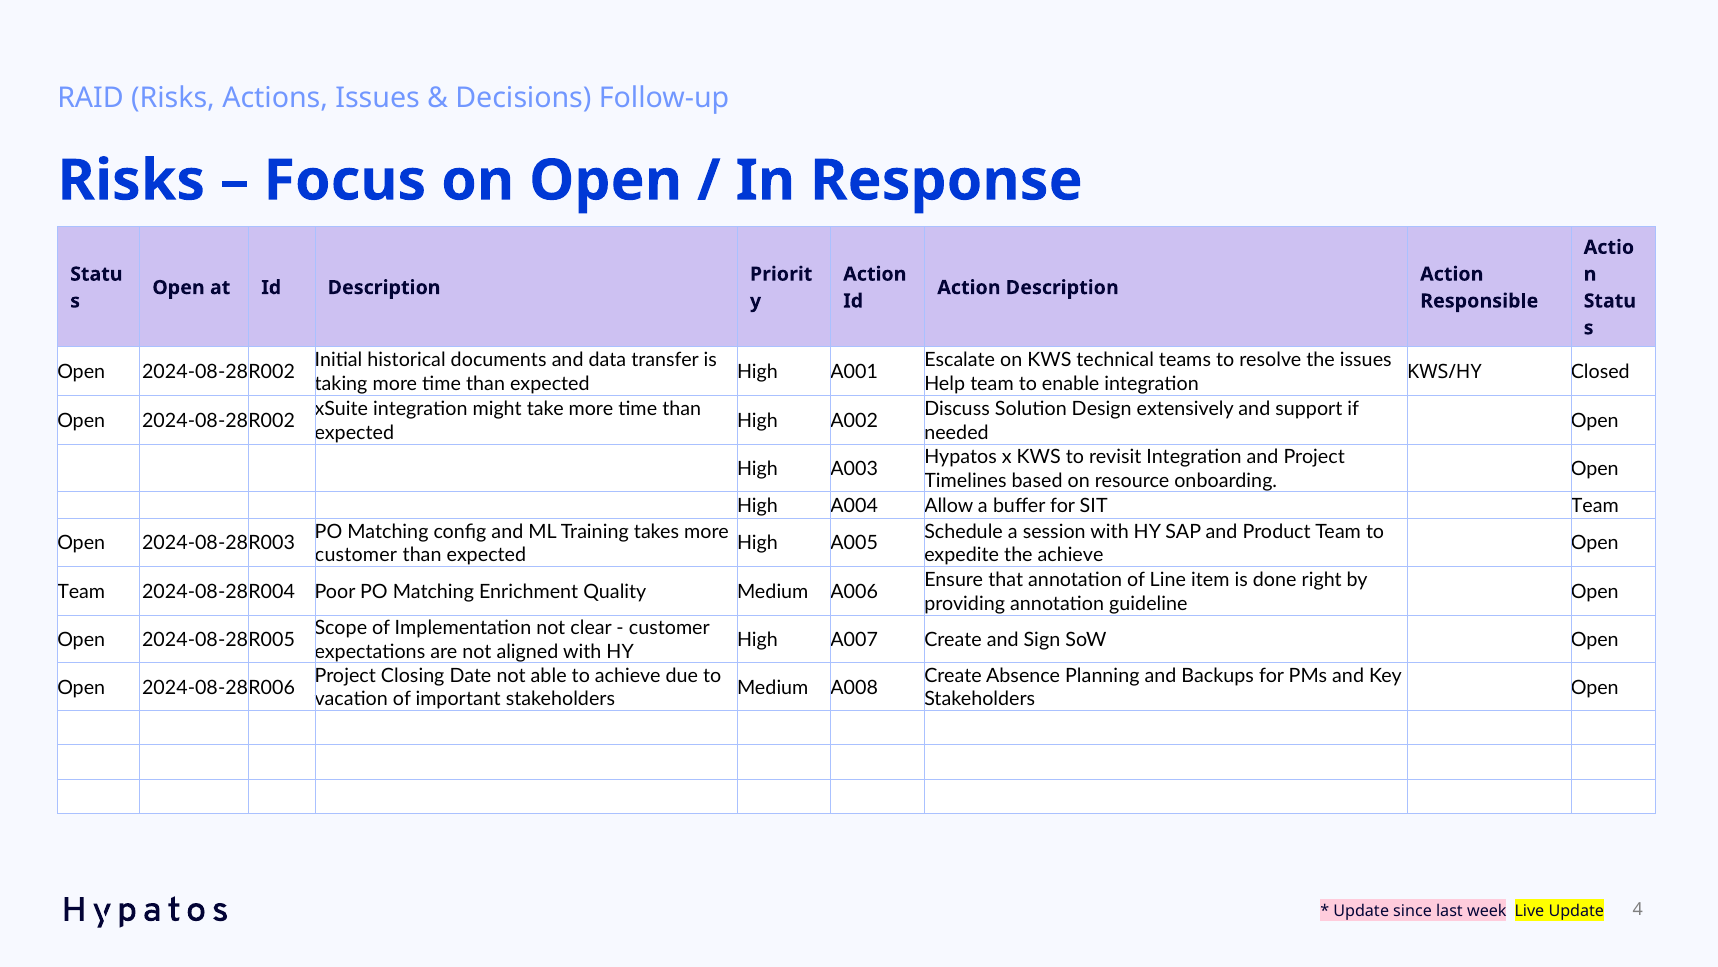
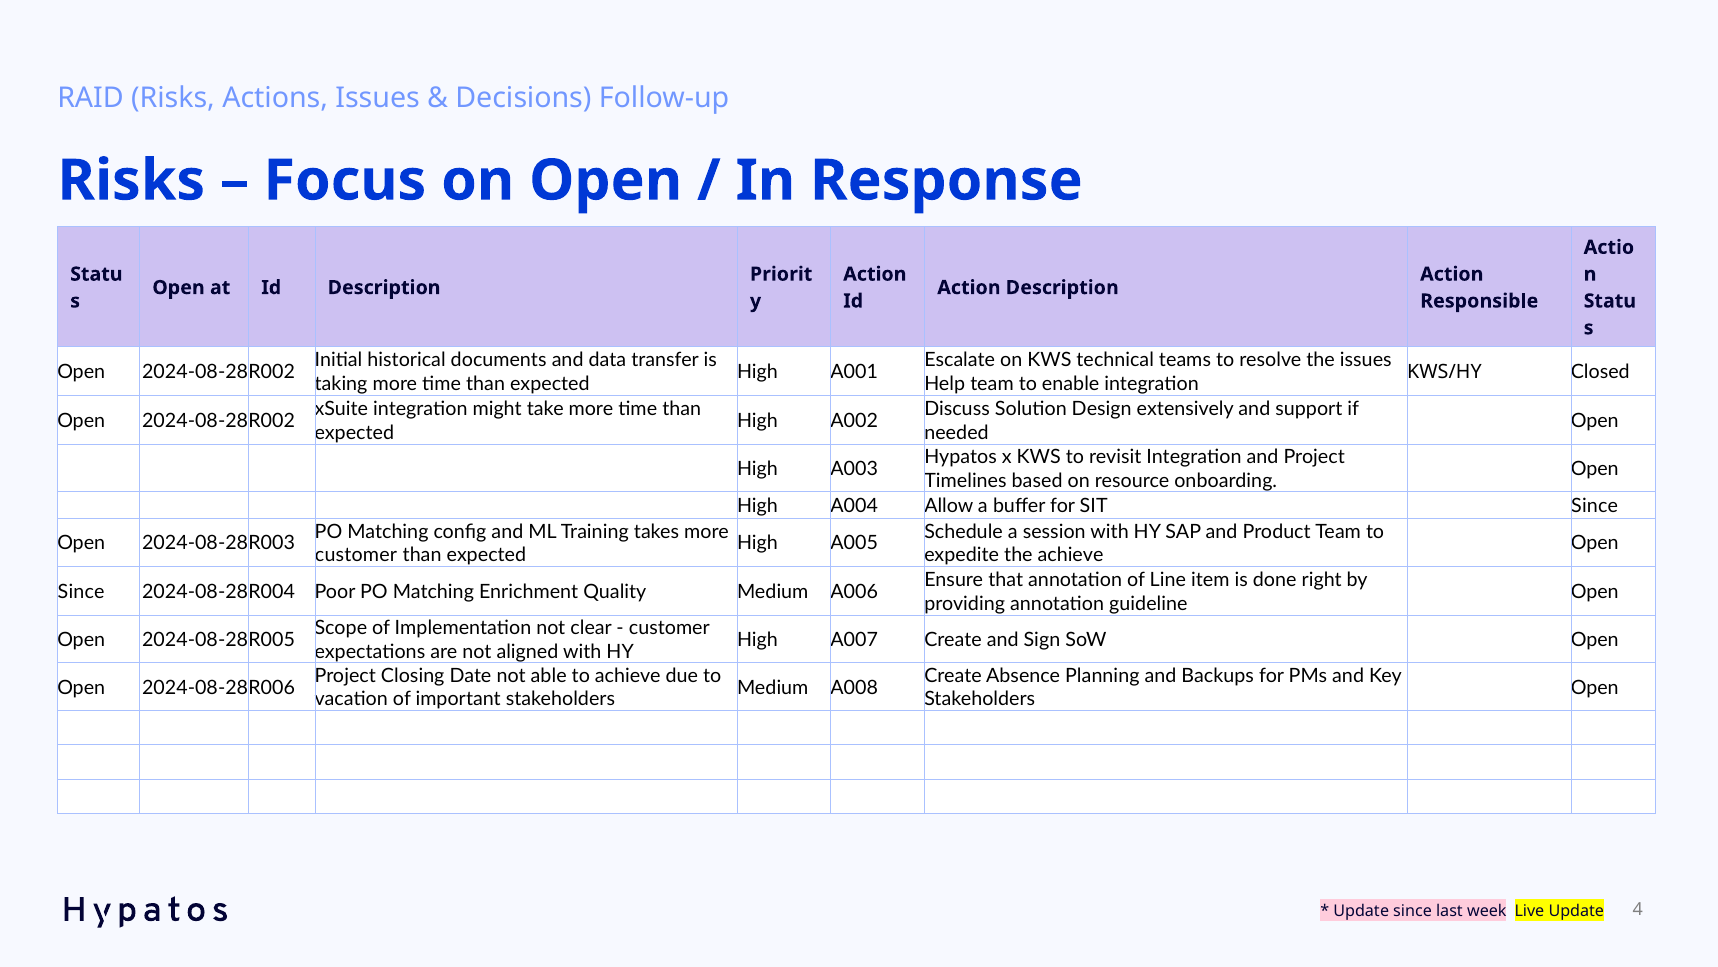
SIT Team: Team -> Since
Team at (81, 591): Team -> Since
